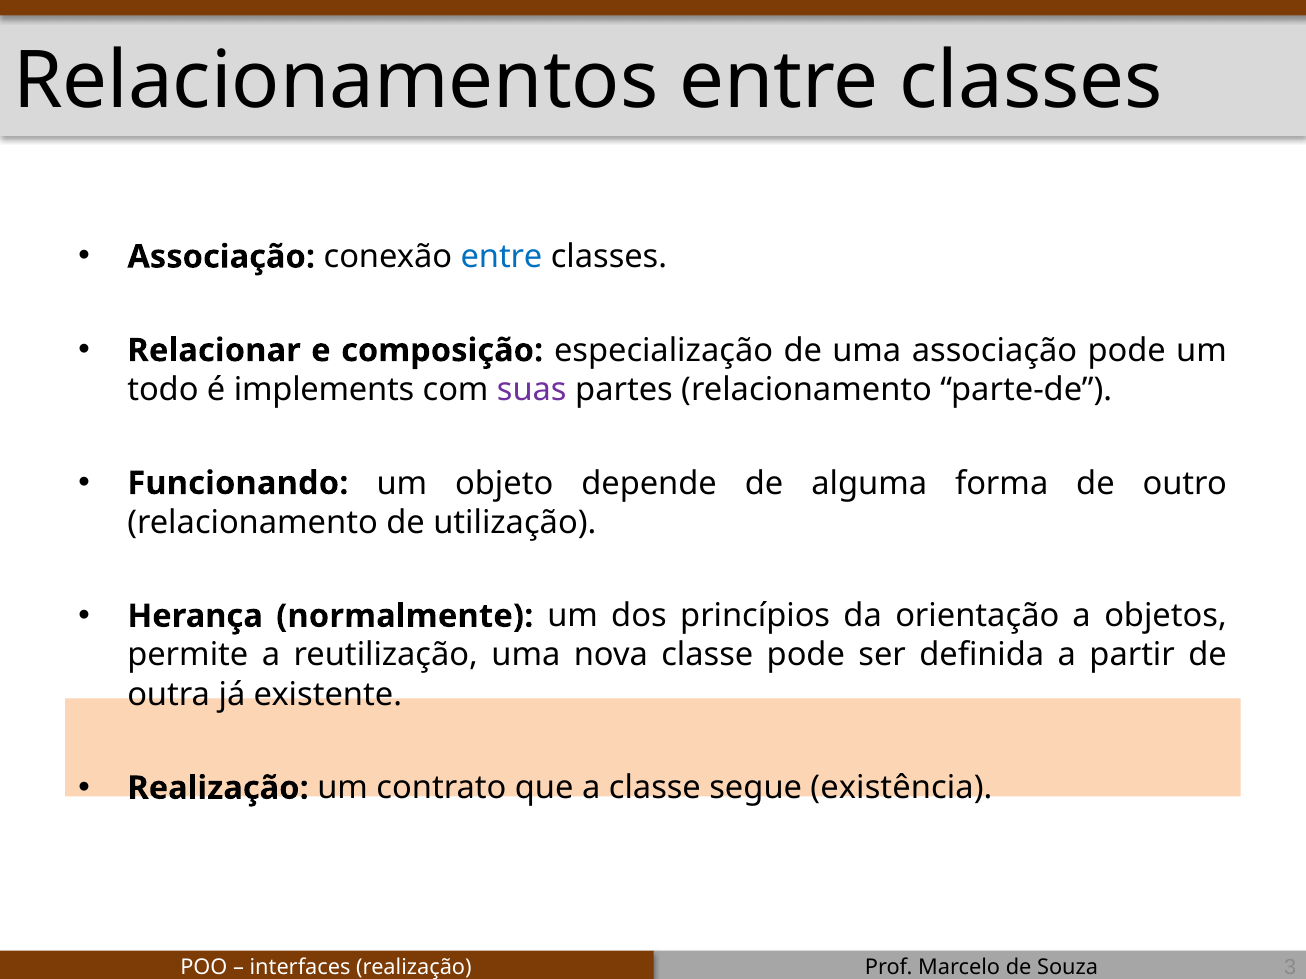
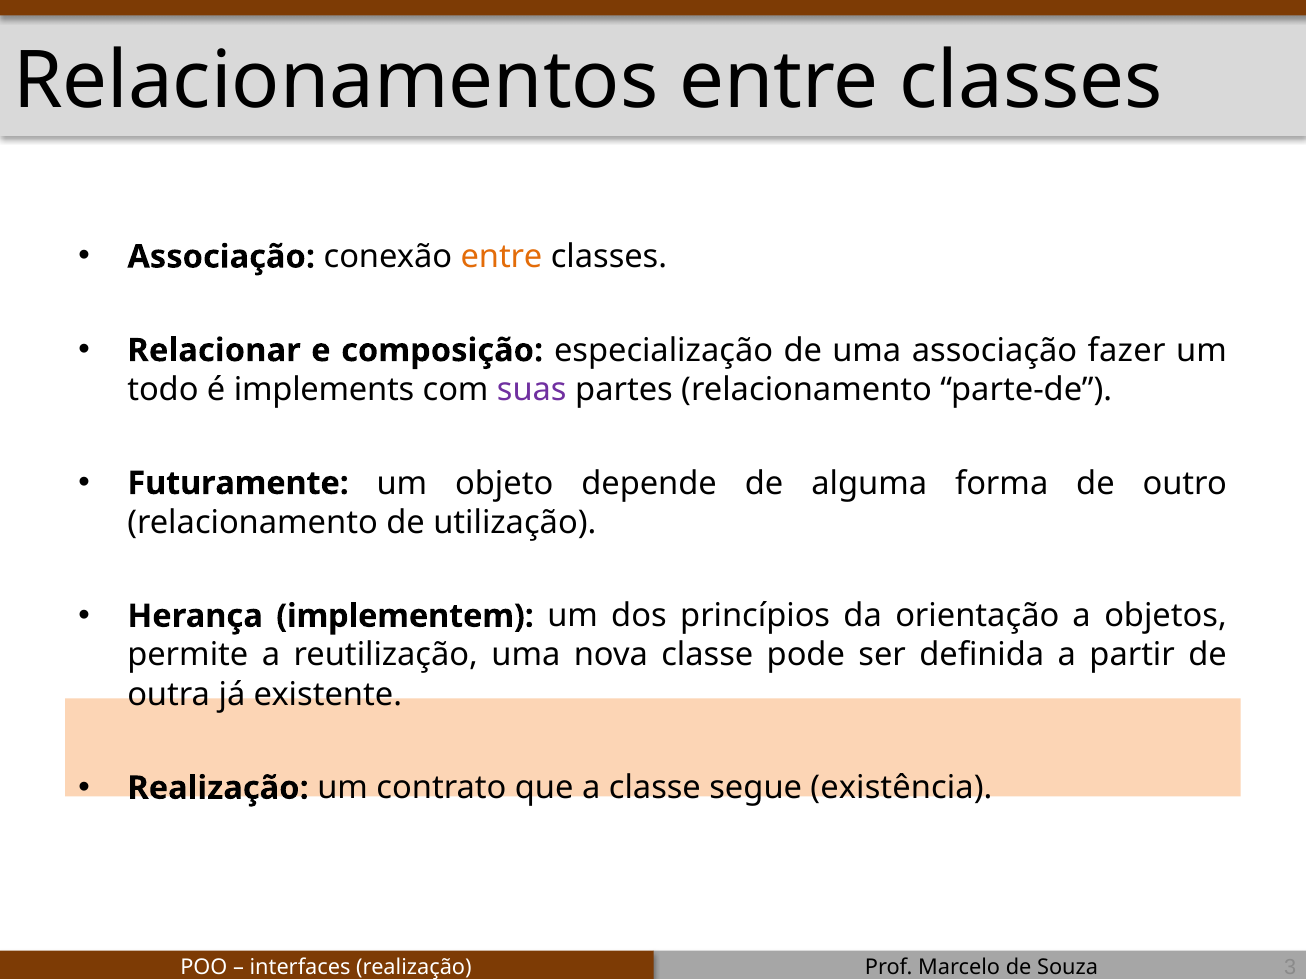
entre at (502, 257) colour: blue -> orange
associação pode: pode -> fazer
Funcionando: Funcionando -> Futuramente
normalmente: normalmente -> implementem
